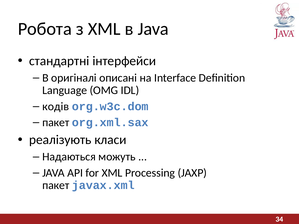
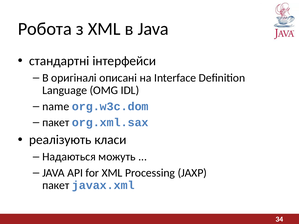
кодів: кодів -> name
